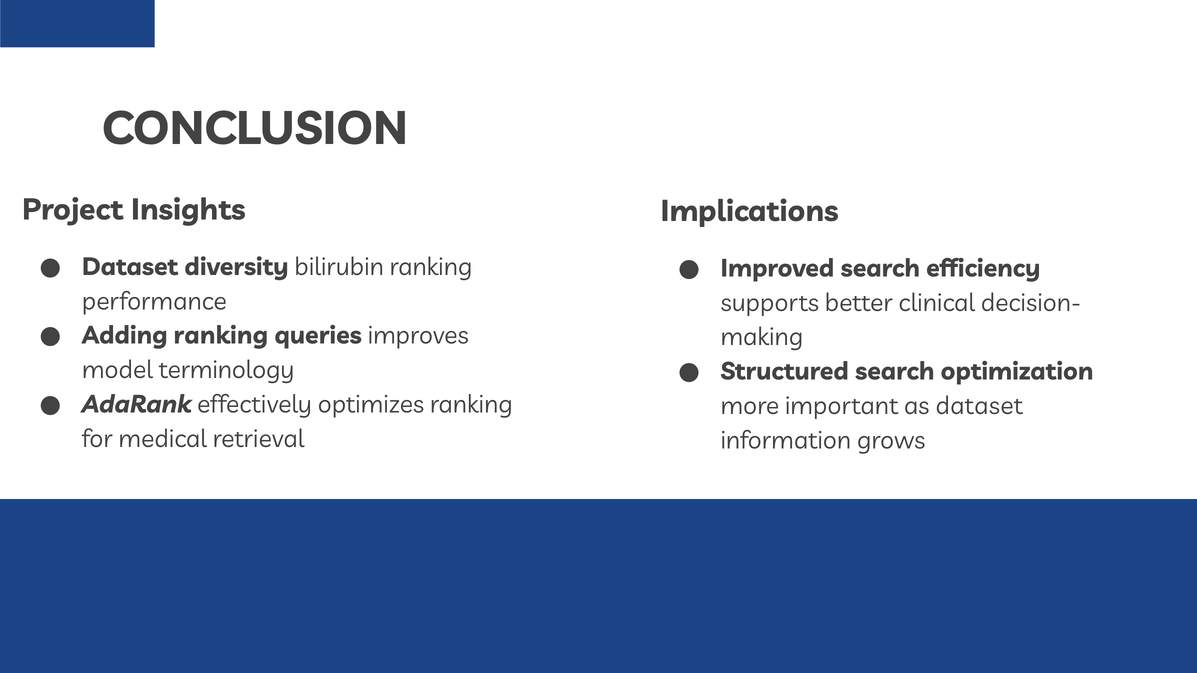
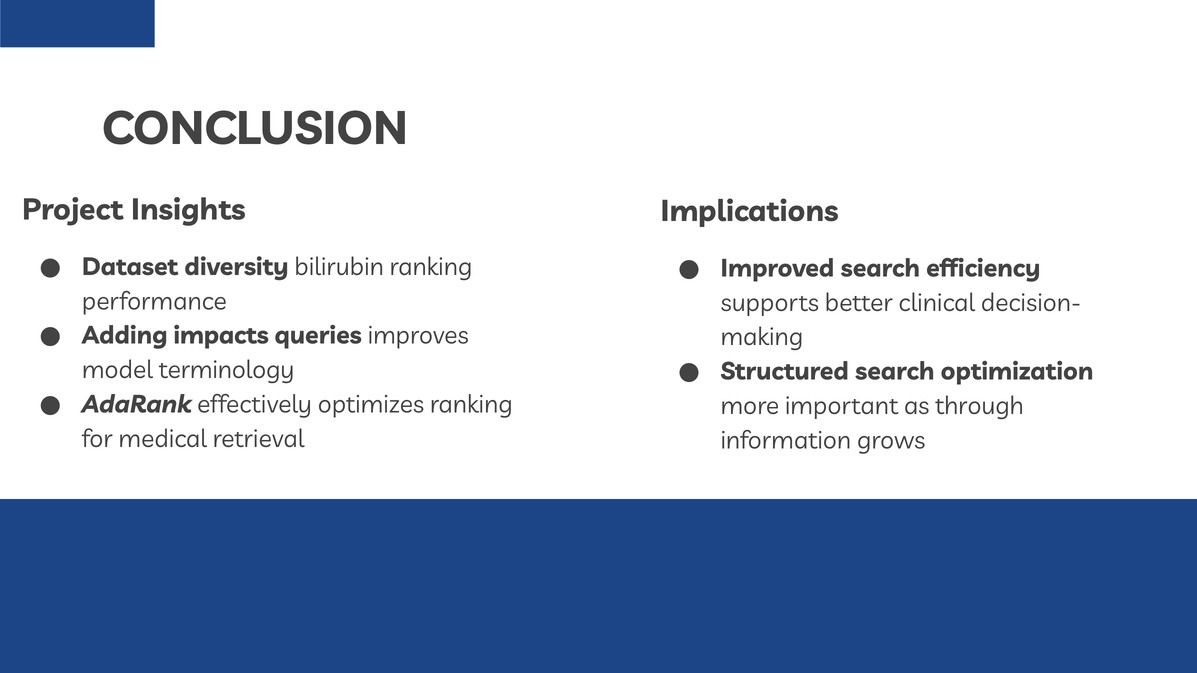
Adding ranking: ranking -> impacts
as dataset: dataset -> through
